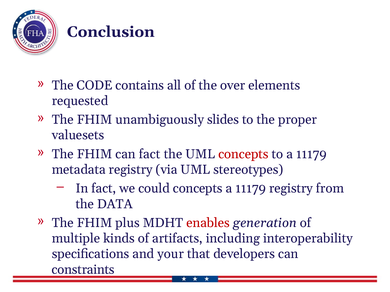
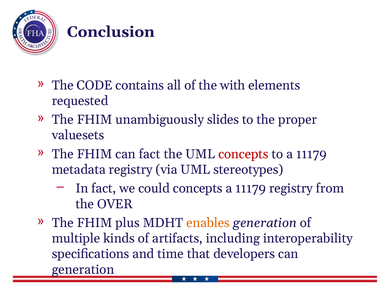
over: over -> with
DATA: DATA -> OVER
enables colour: red -> orange
your: your -> time
constraints at (83, 270): constraints -> generation
